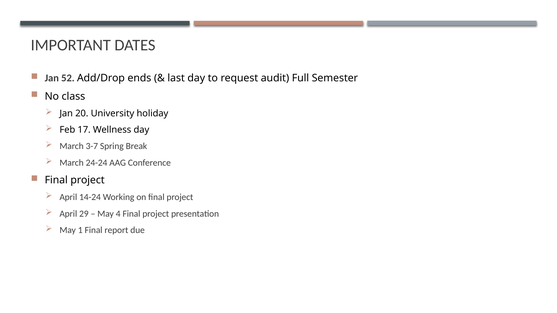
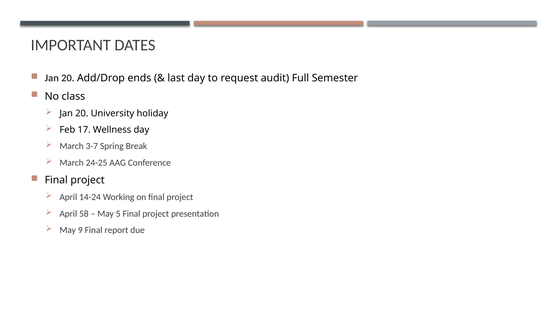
52 at (68, 78): 52 -> 20
24-24: 24-24 -> 24-25
29: 29 -> 58
4: 4 -> 5
1: 1 -> 9
